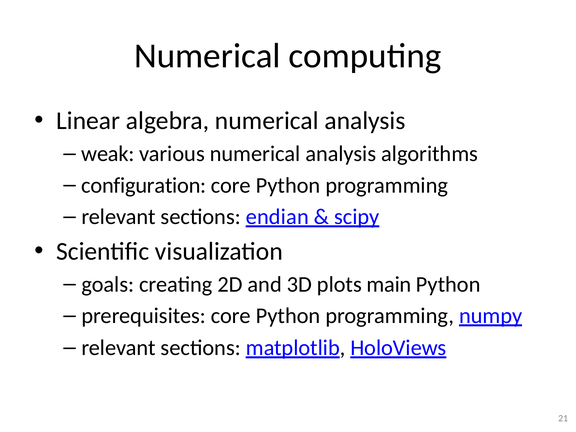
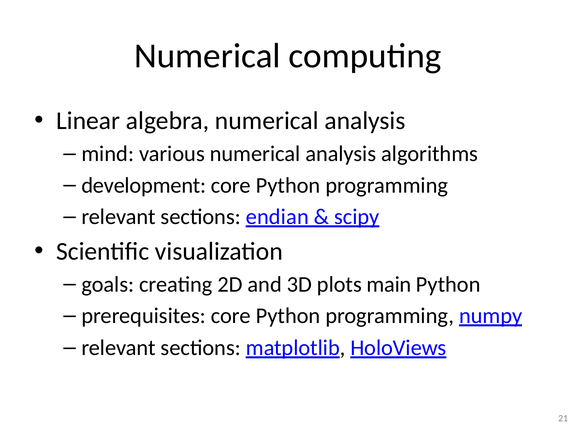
weak: weak -> mind
configuration: configuration -> development
